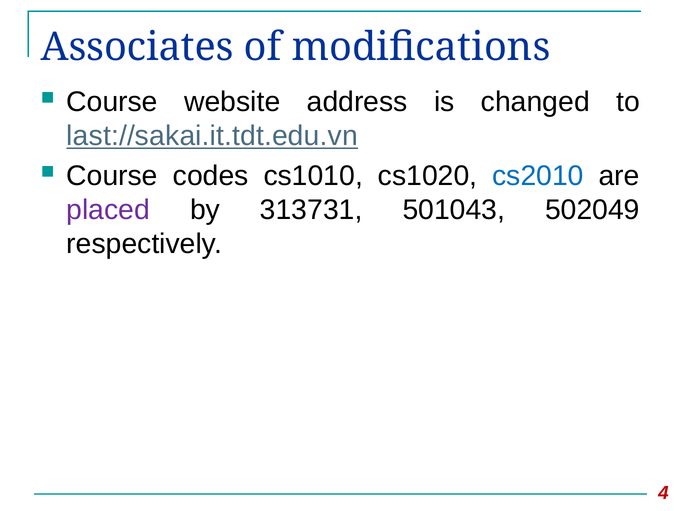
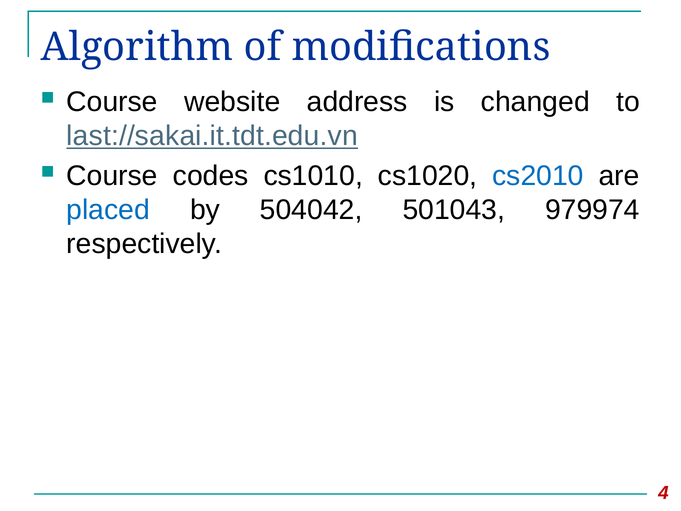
Associates: Associates -> Algorithm
placed colour: purple -> blue
313731: 313731 -> 504042
502049: 502049 -> 979974
